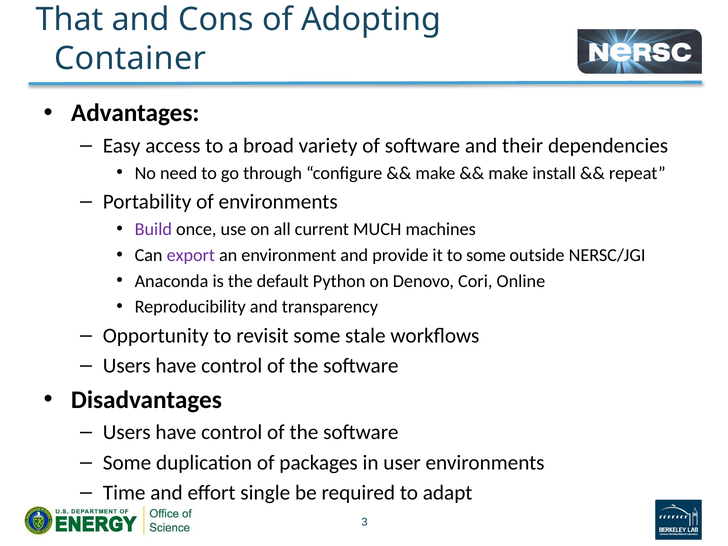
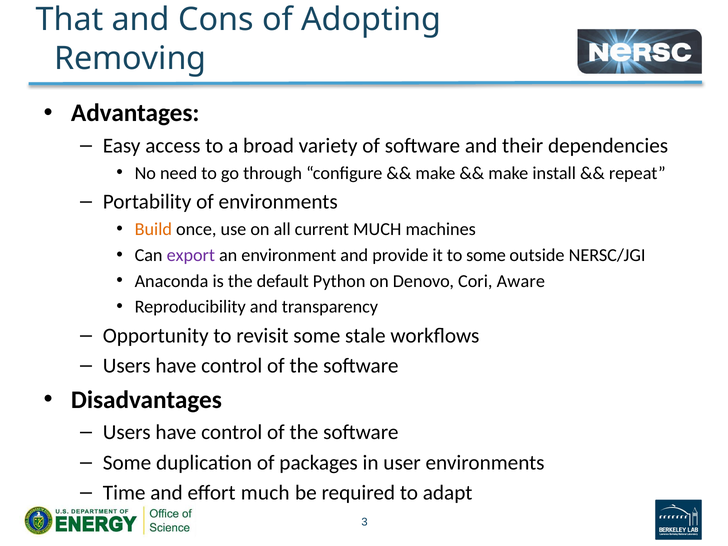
Container: Container -> Removing
Build colour: purple -> orange
Online: Online -> Aware
effort single: single -> much
